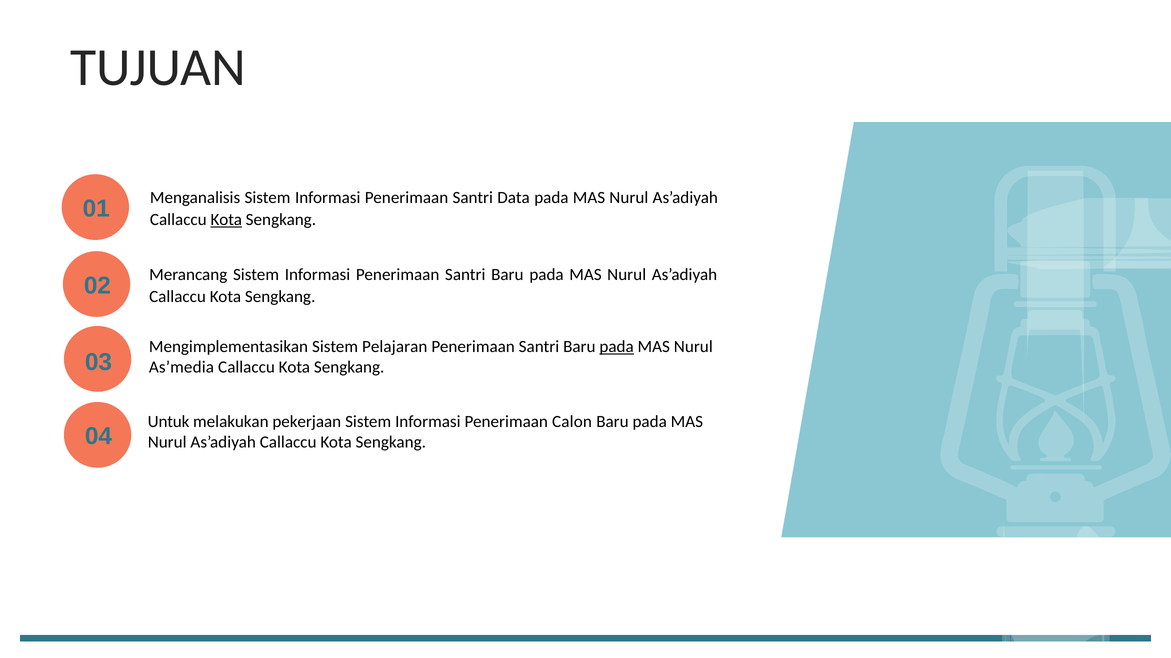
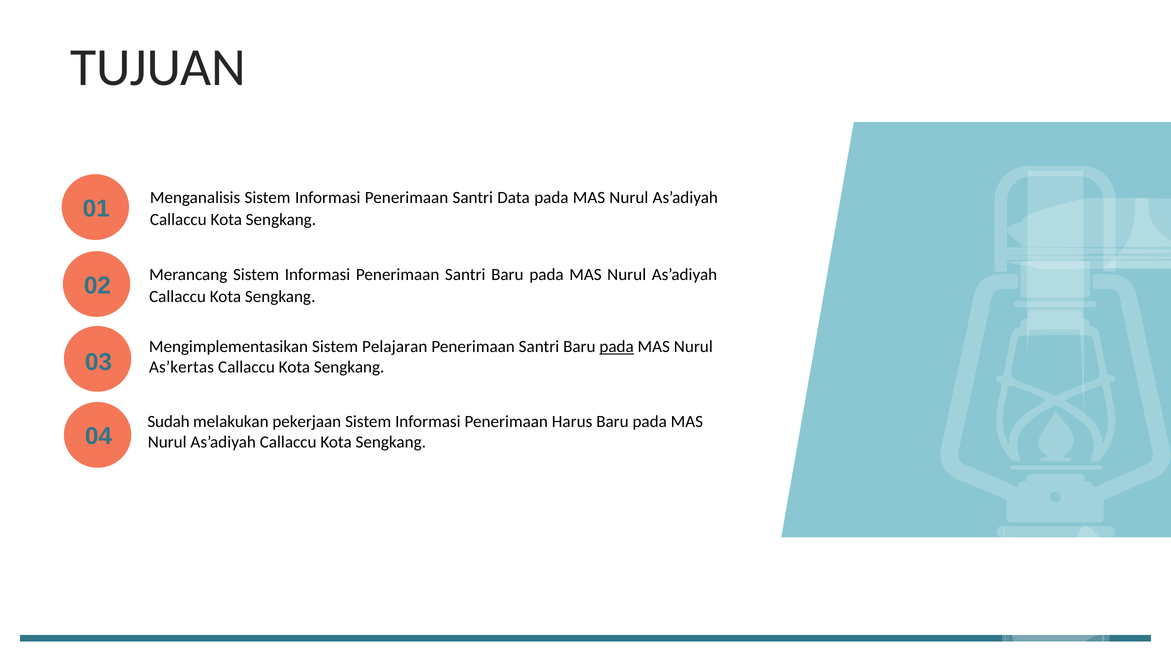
Kota at (226, 220) underline: present -> none
As’media: As’media -> As’kertas
Untuk: Untuk -> Sudah
Calon: Calon -> Harus
